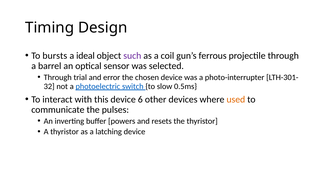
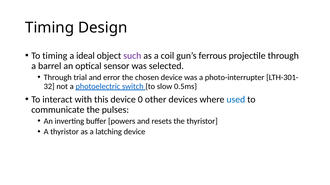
To bursts: bursts -> timing
6: 6 -> 0
used colour: orange -> blue
